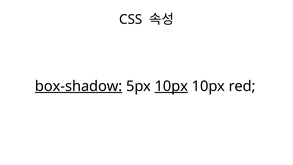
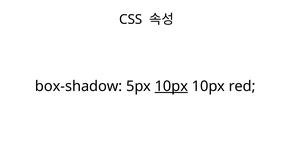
box-shadow underline: present -> none
